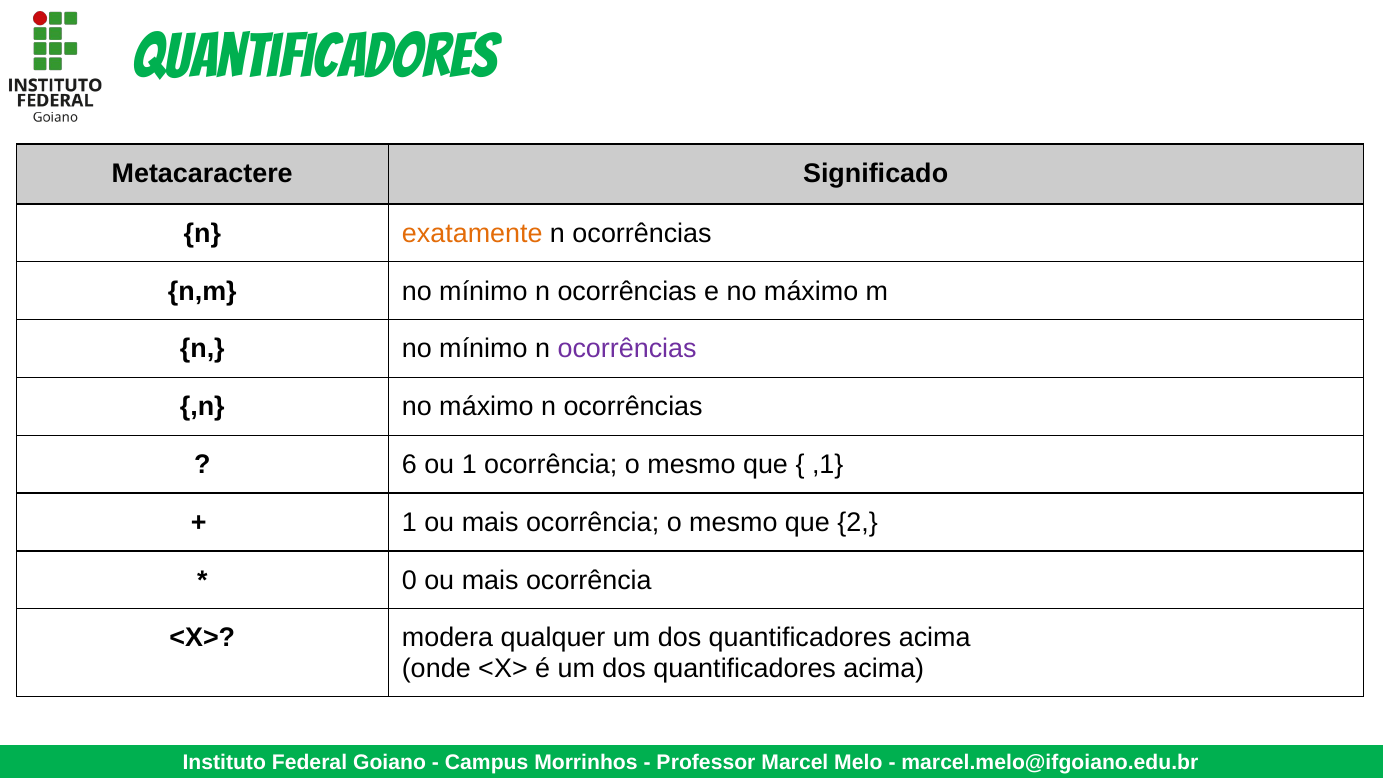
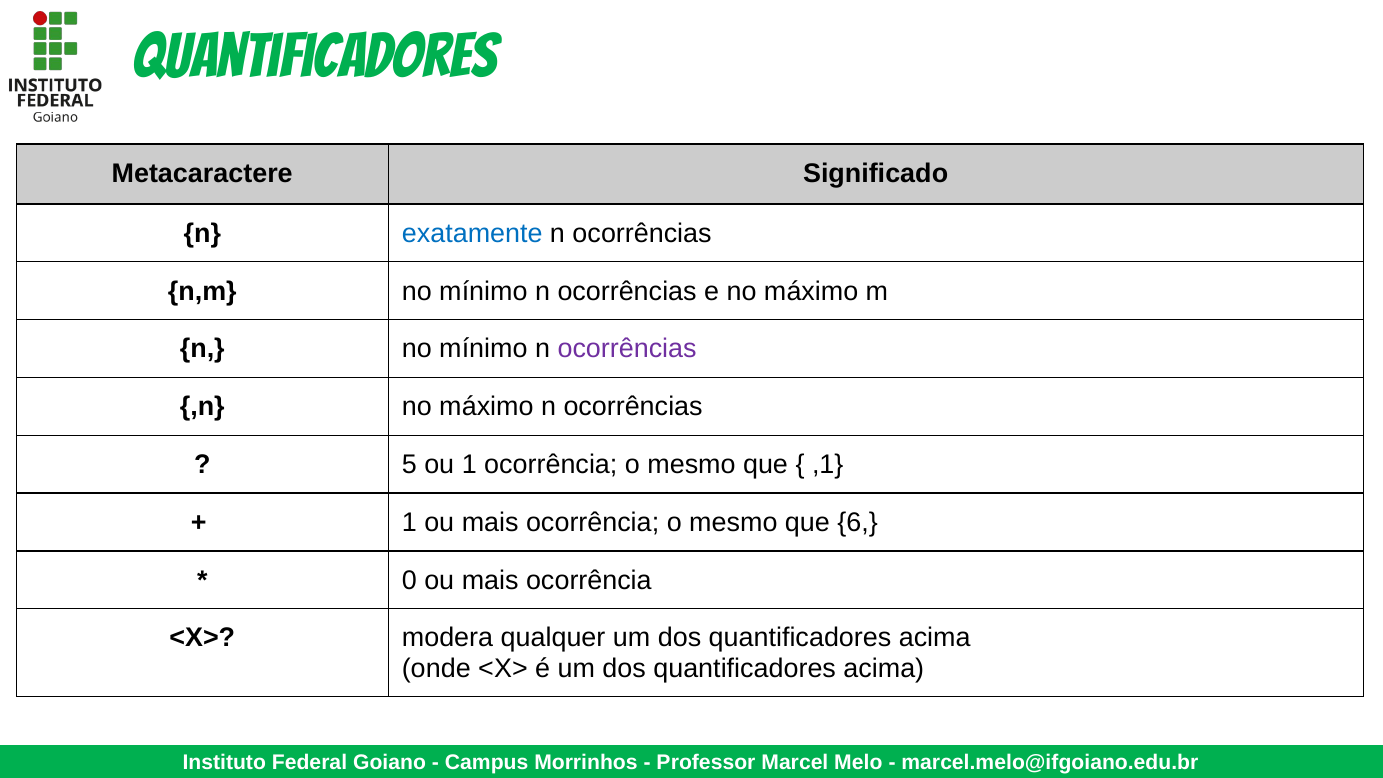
exatamente colour: orange -> blue
6: 6 -> 5
2: 2 -> 6
